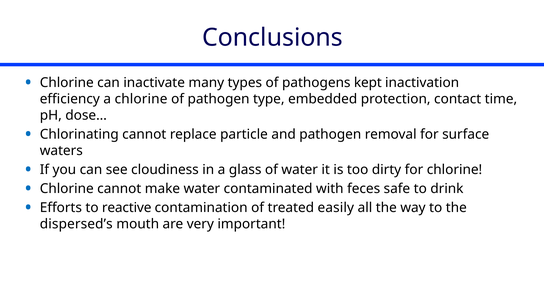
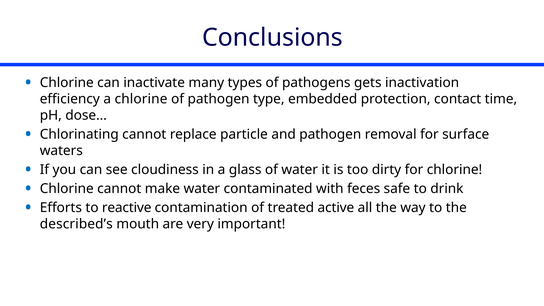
kept: kept -> gets
easily: easily -> active
dispersed’s: dispersed’s -> described’s
